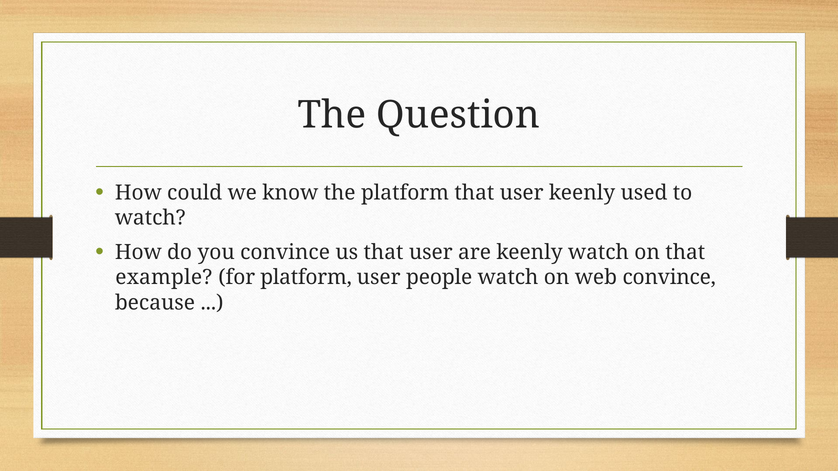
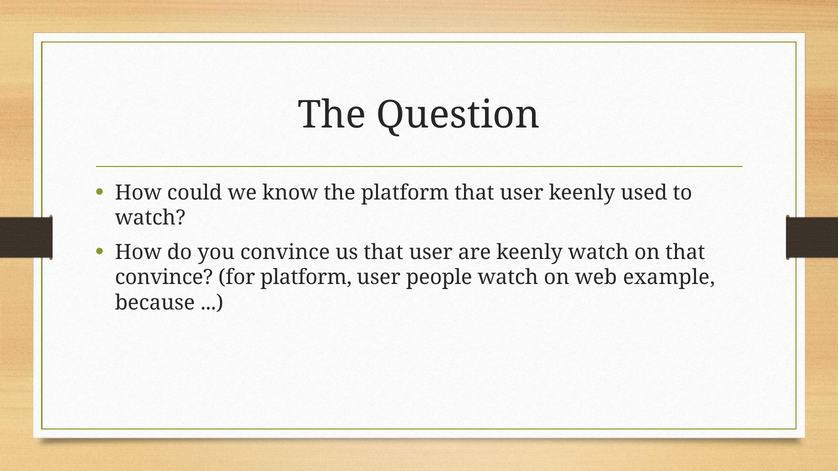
example at (164, 278): example -> convince
web convince: convince -> example
